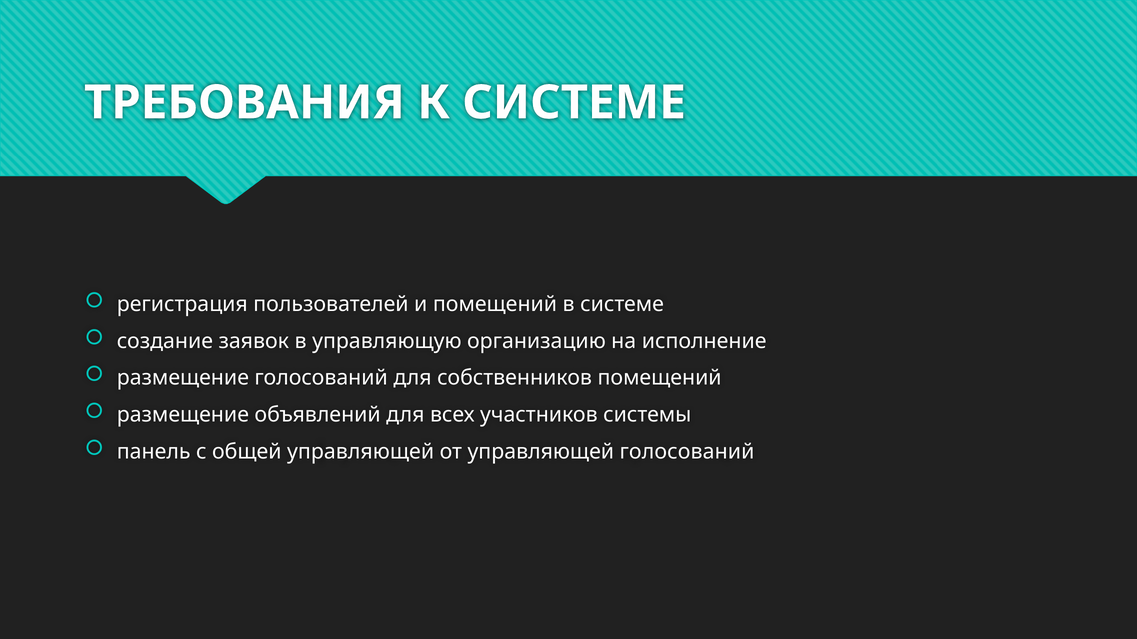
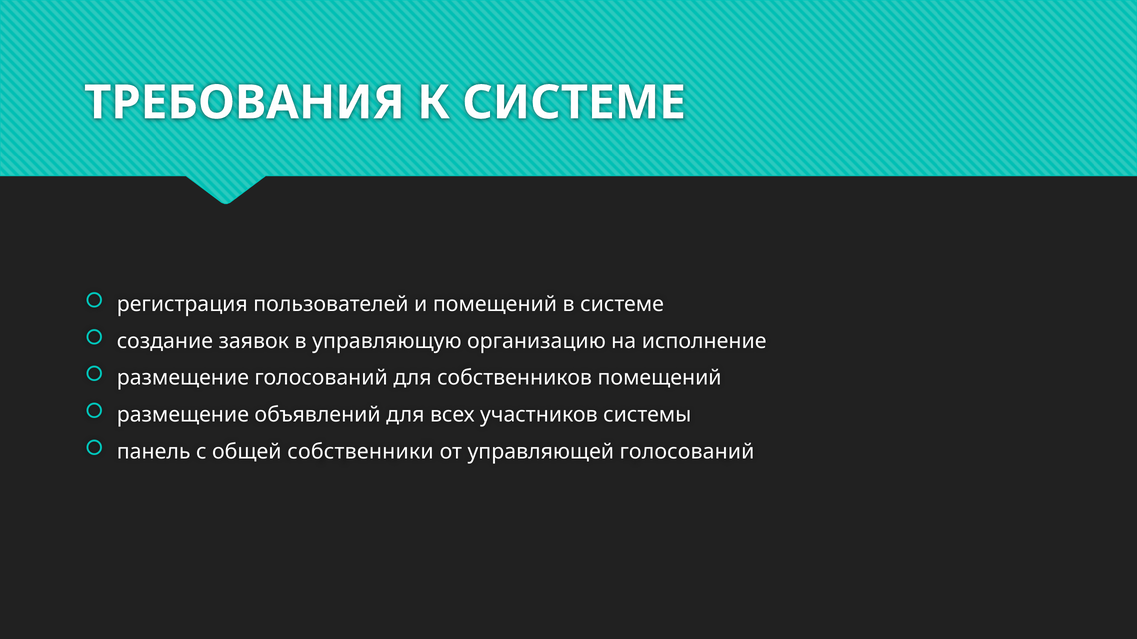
общей управляющей: управляющей -> собственники
